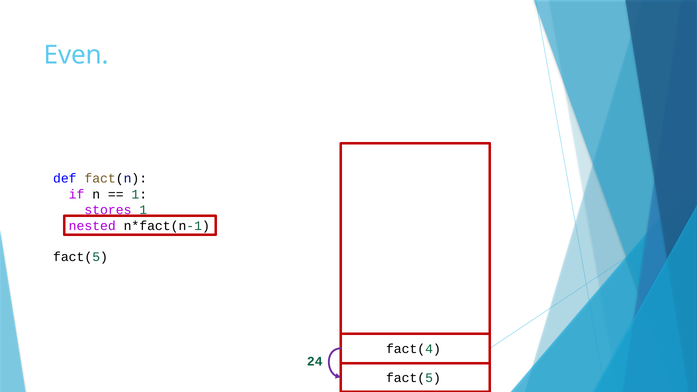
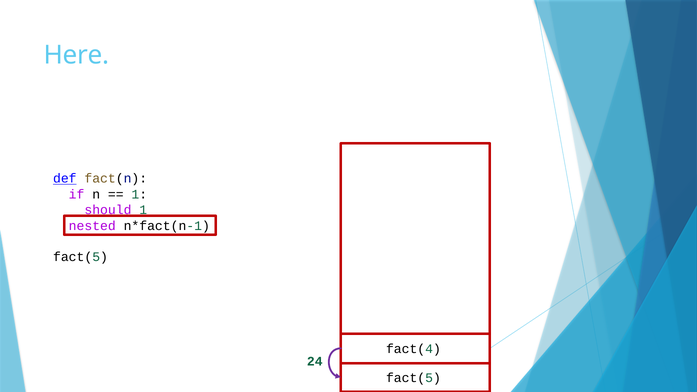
Even: Even -> Here
def underline: none -> present
stores: stores -> should
